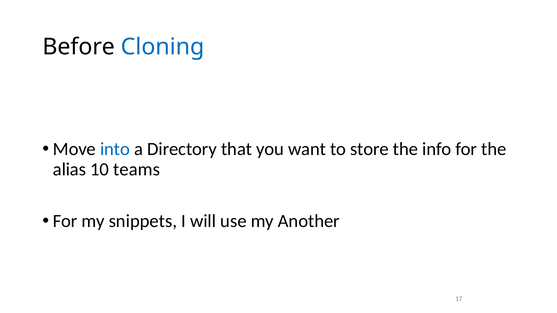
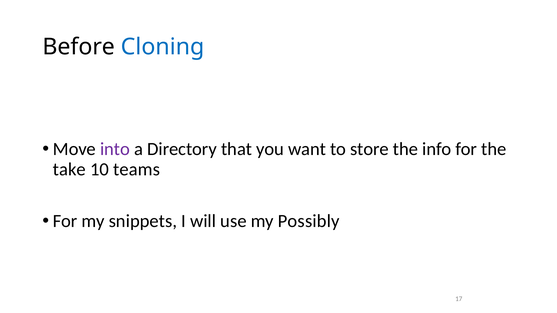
into colour: blue -> purple
alias: alias -> take
Another: Another -> Possibly
